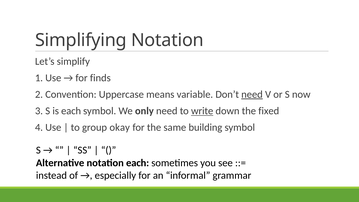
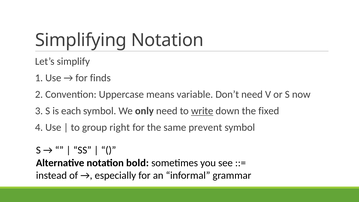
need at (252, 94) underline: present -> none
okay: okay -> right
building: building -> prevent
notation each: each -> bold
